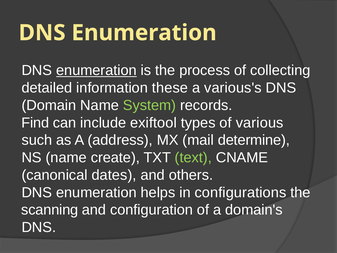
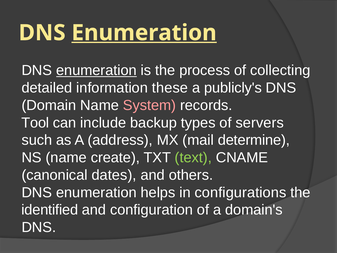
Enumeration at (144, 33) underline: none -> present
various's: various's -> publicly's
System colour: light green -> pink
Find: Find -> Tool
exiftool: exiftool -> backup
various: various -> servers
scanning: scanning -> identified
